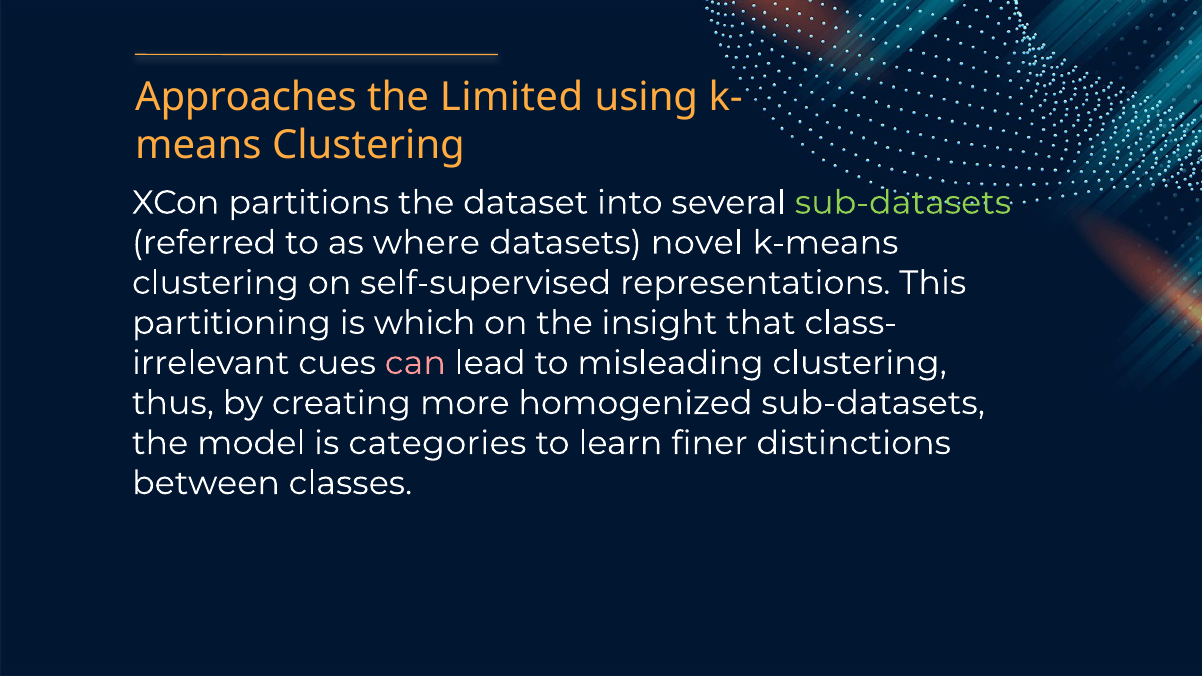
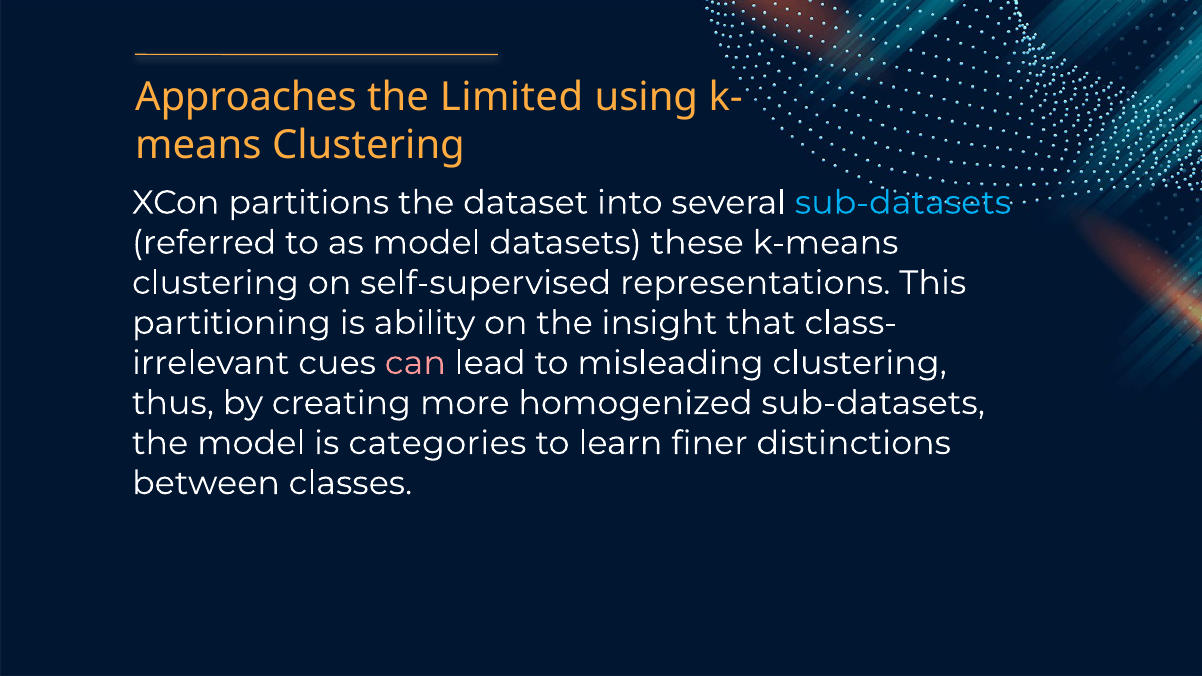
sub-datasets at (903, 203) colour: light green -> light blue
as where: where -> model
novel: novel -> these
which: which -> ability
